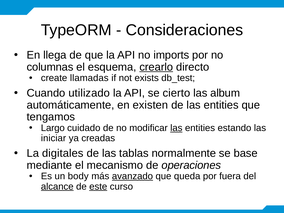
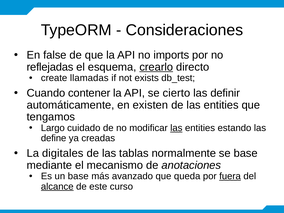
llega: llega -> false
columnas: columnas -> reflejadas
utilizado: utilizado -> contener
album: album -> definir
iniciar: iniciar -> define
operaciones: operaciones -> anotaciones
un body: body -> base
avanzado underline: present -> none
fuera underline: none -> present
este underline: present -> none
